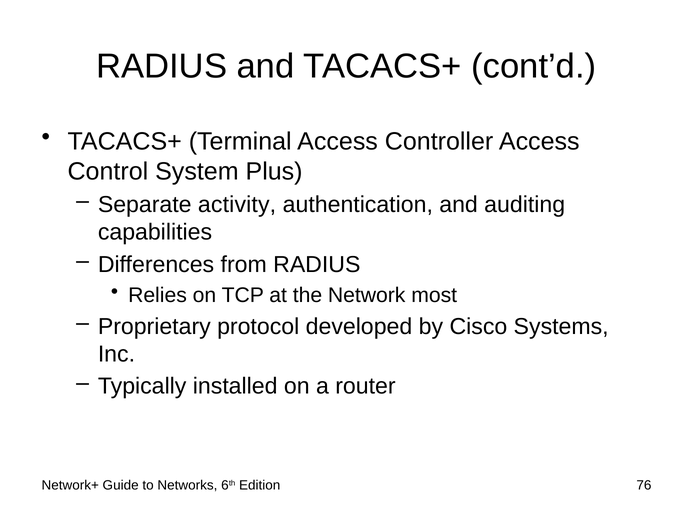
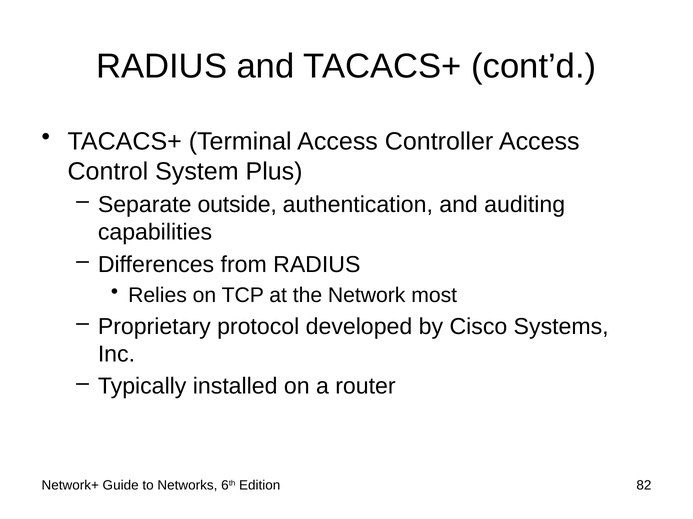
activity: activity -> outside
76: 76 -> 82
